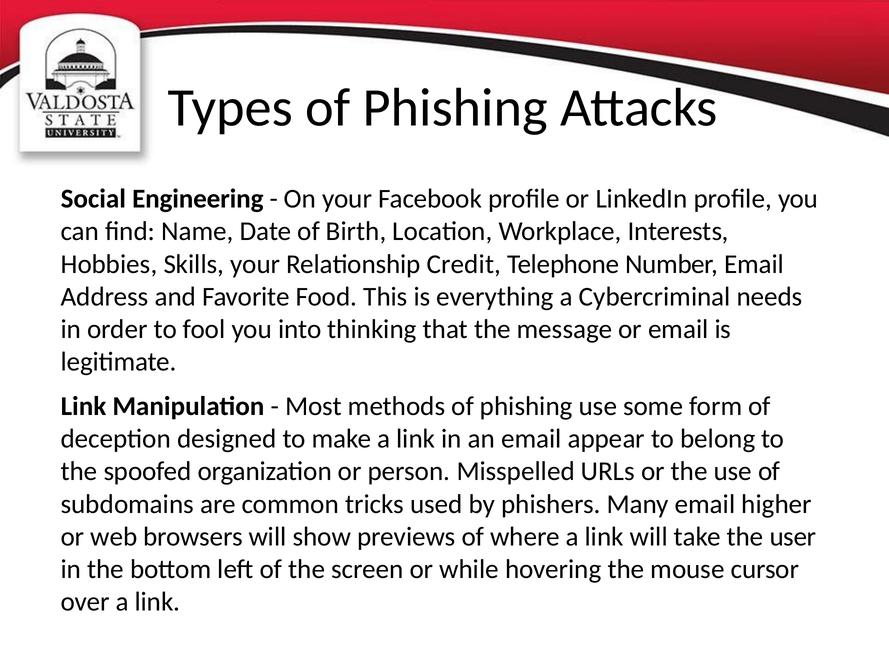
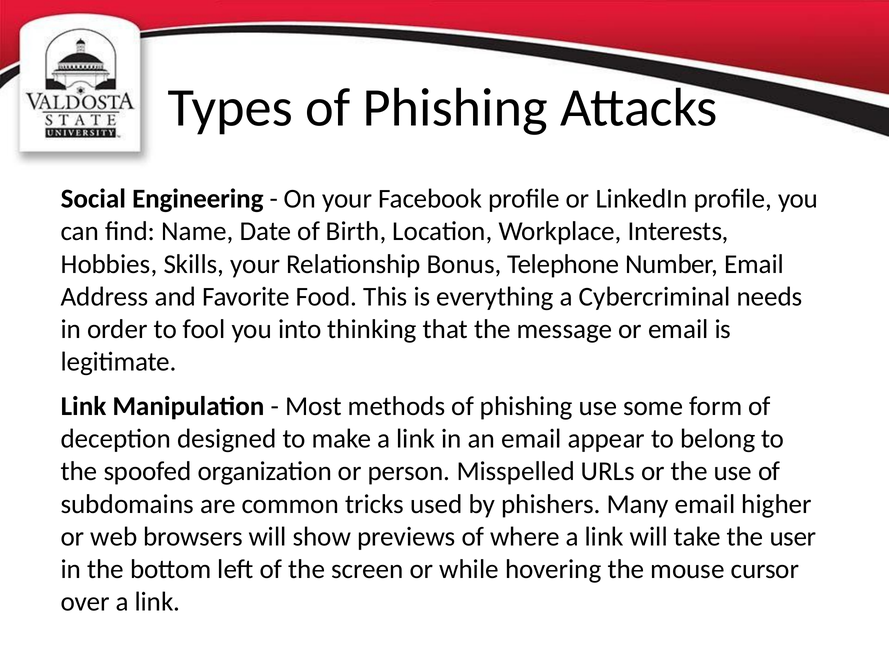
Credit: Credit -> Bonus
